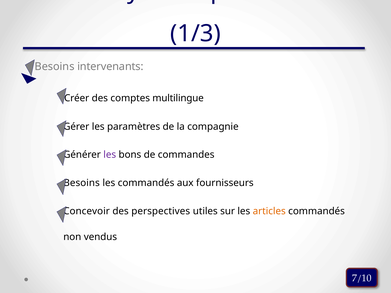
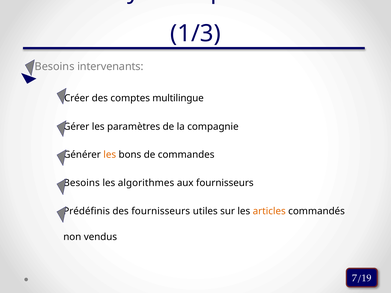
les at (110, 155) colour: purple -> orange
les commandés: commandés -> algorithmes
Concevoir: Concevoir -> Prédéfinis
des perspectives: perspectives -> fournisseurs
7/10: 7/10 -> 7/19
